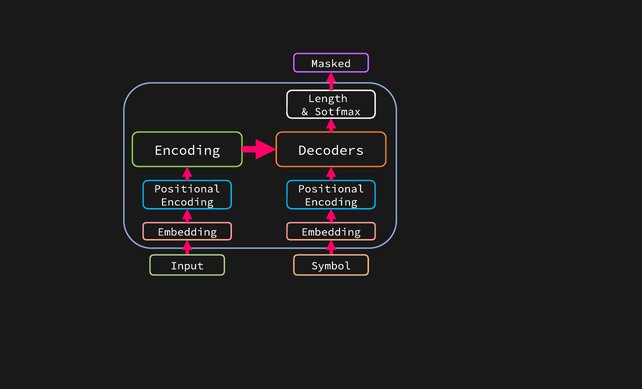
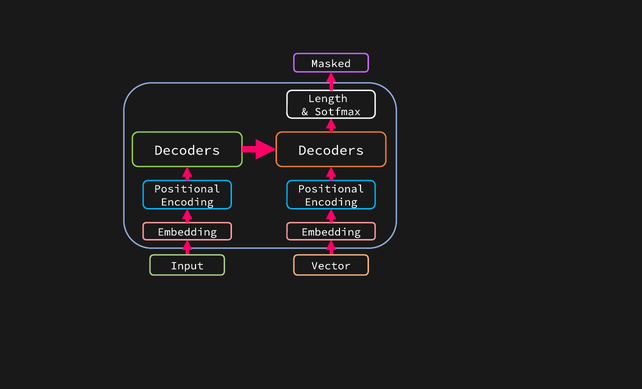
Encoding at (187, 150): Encoding -> Decoders
Symbol: Symbol -> Vector
